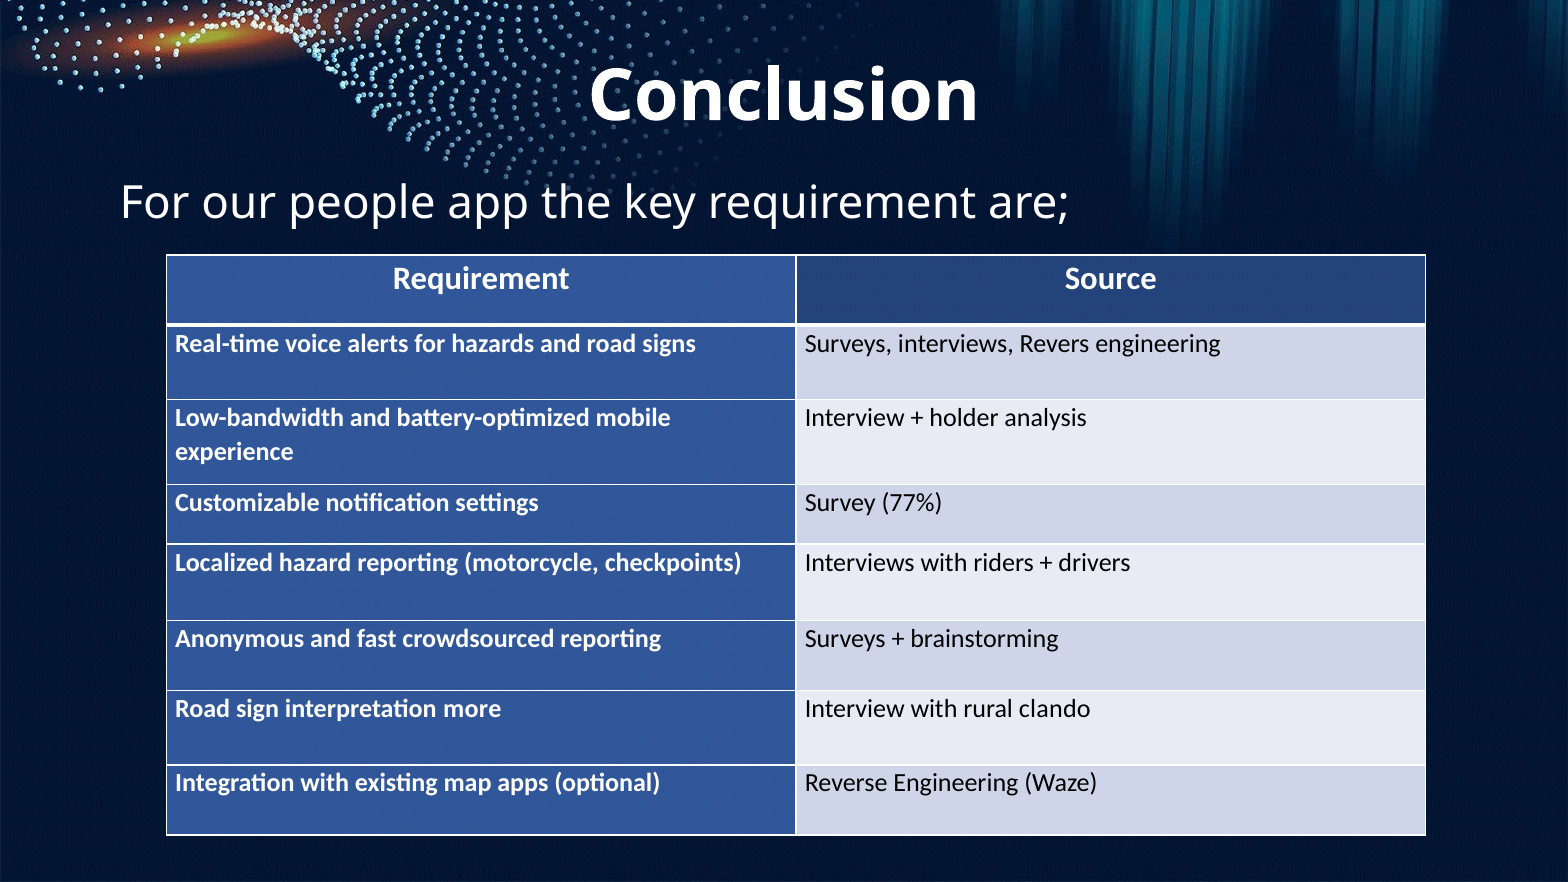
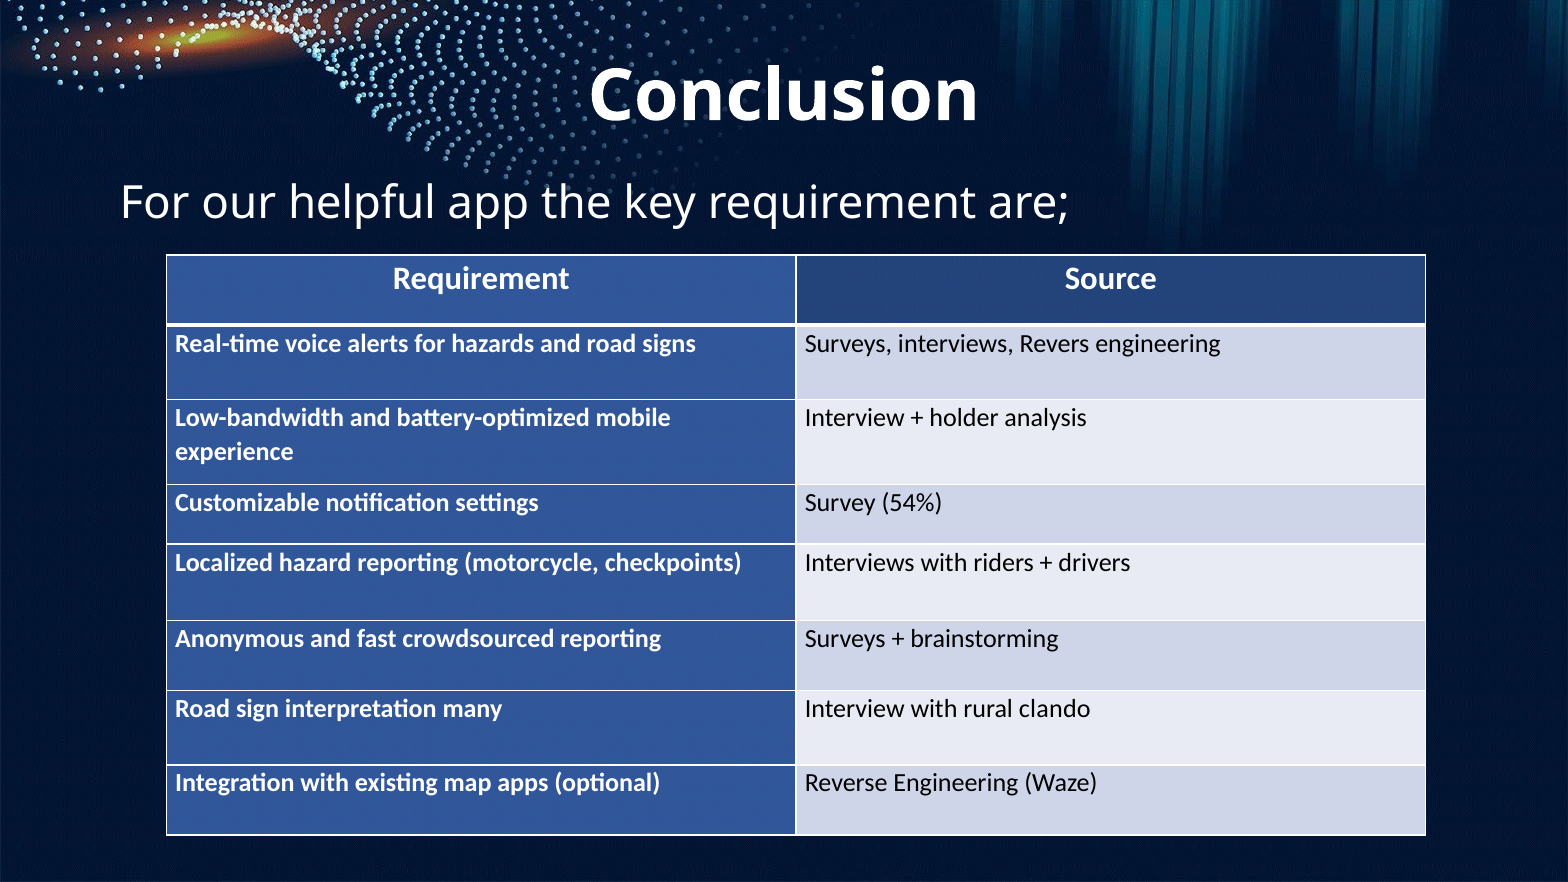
people: people -> helpful
77%: 77% -> 54%
more: more -> many
